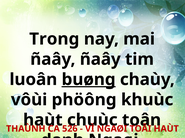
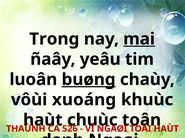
mai underline: none -> present
ñaây ñaây: ñaây -> yeâu
phöông: phöông -> xuoáng
